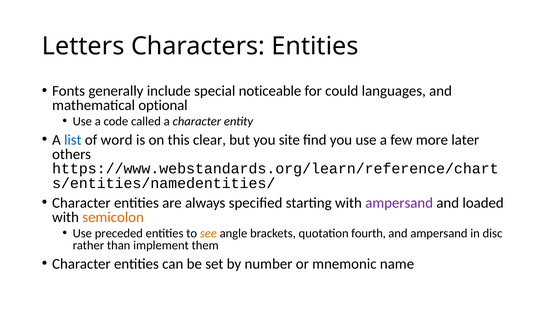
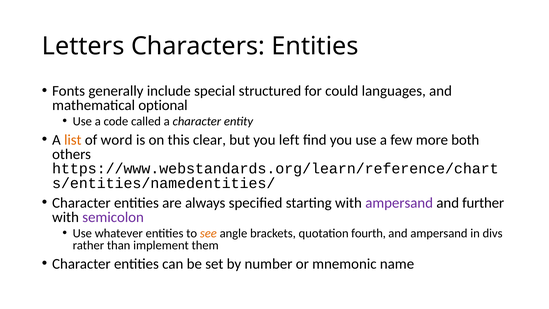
noticeable: noticeable -> structured
list colour: blue -> orange
site: site -> left
later: later -> both
loaded: loaded -> further
semicolon colour: orange -> purple
preceded: preceded -> whatever
disc: disc -> divs
